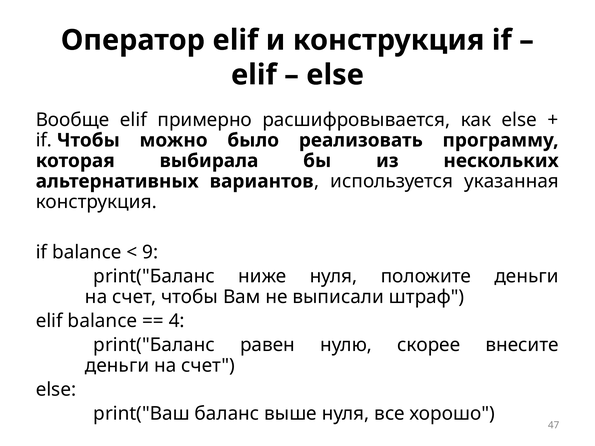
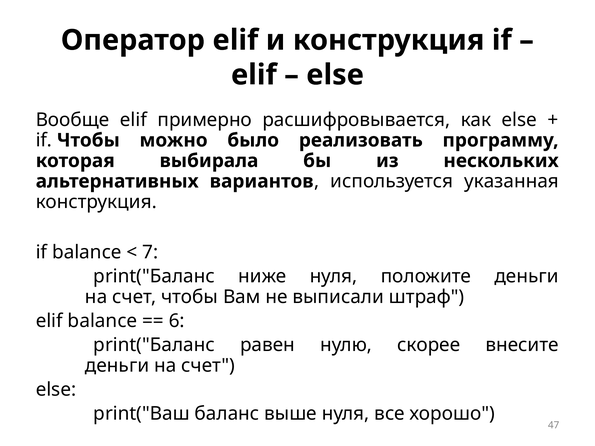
9: 9 -> 7
4: 4 -> 6
